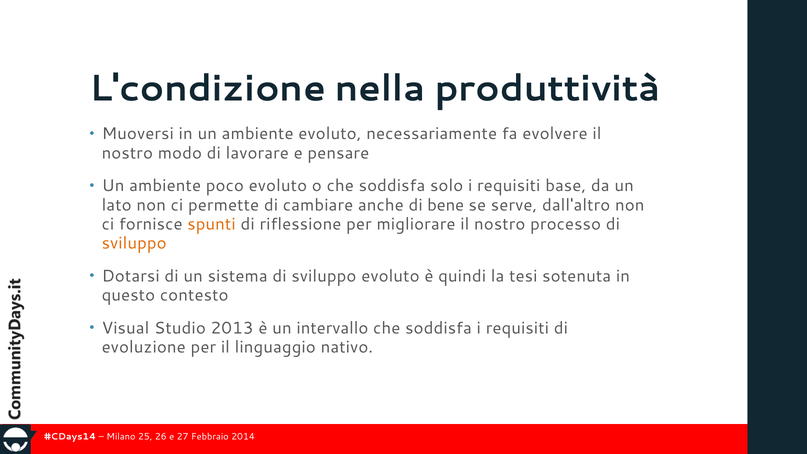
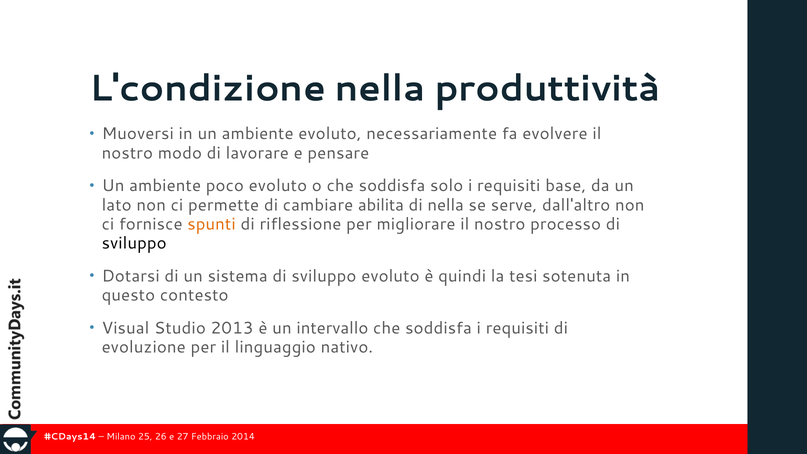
anche: anche -> abilita
di bene: bene -> nella
sviluppo at (134, 243) colour: orange -> black
